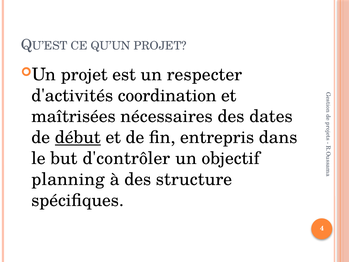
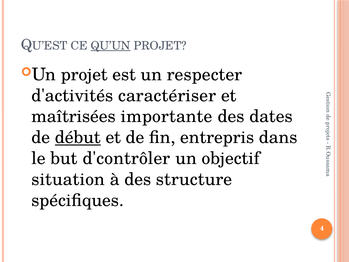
QU’UN underline: none -> present
coordination: coordination -> caractériser
nécessaires: nécessaires -> importante
planning: planning -> situation
